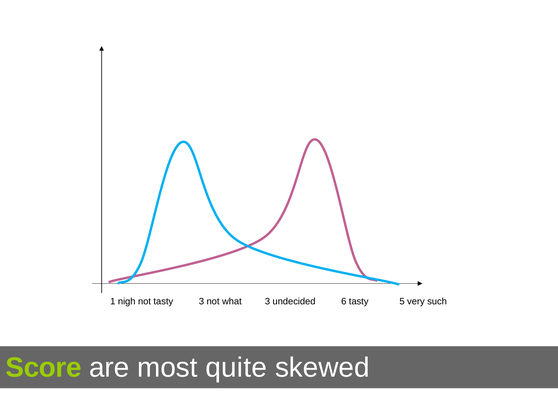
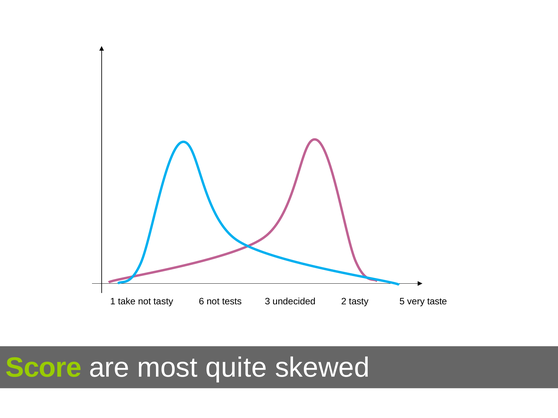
nigh: nigh -> take
tasty 3: 3 -> 6
what: what -> tests
6: 6 -> 2
such: such -> taste
